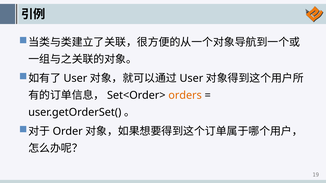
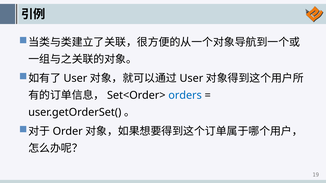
orders colour: orange -> blue
